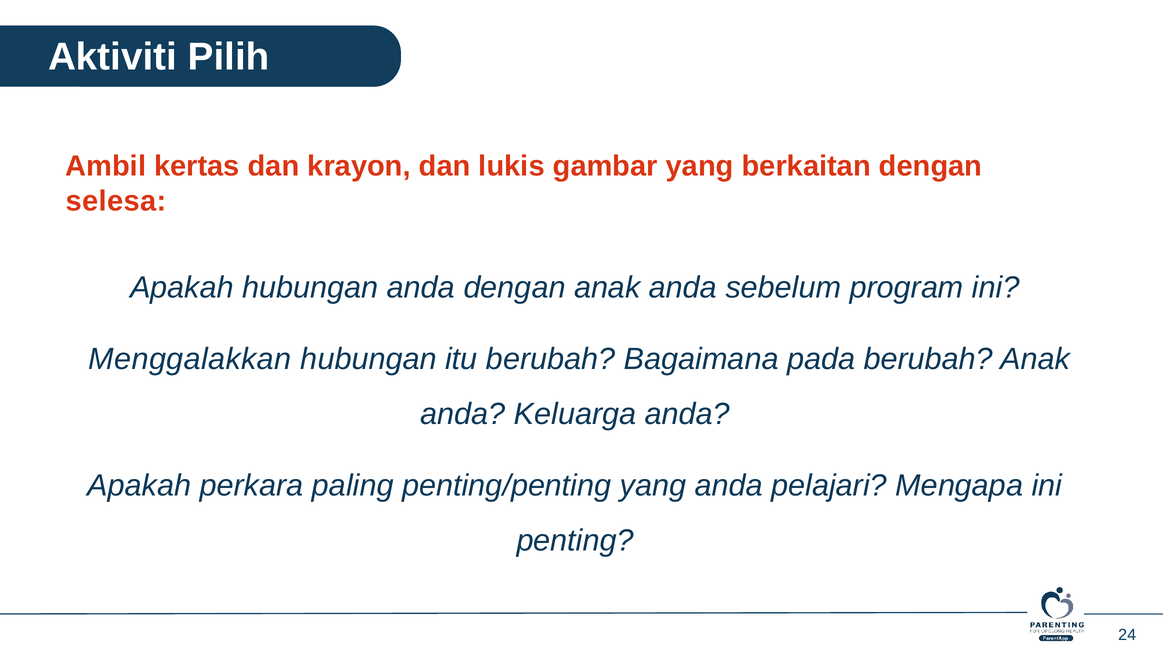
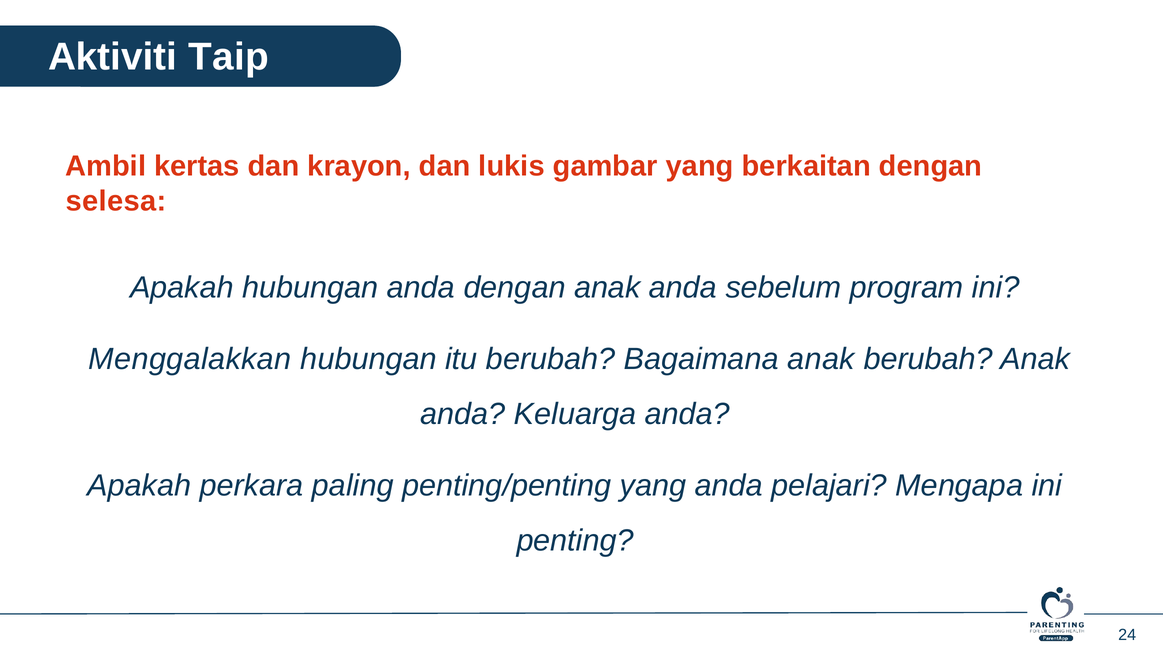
Pilih: Pilih -> Taip
Bagaimana pada: pada -> anak
